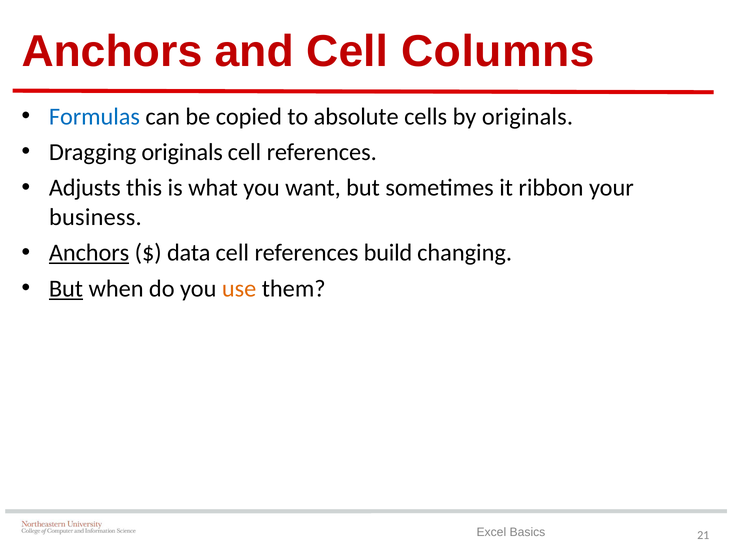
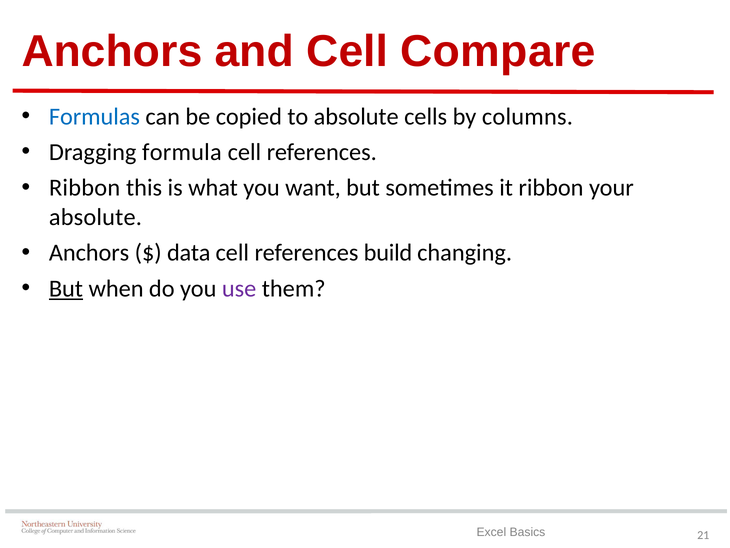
Columns: Columns -> Compare
by originals: originals -> columns
Dragging originals: originals -> formula
Adjusts at (85, 188): Adjusts -> Ribbon
business at (95, 217): business -> absolute
Anchors at (89, 253) underline: present -> none
use colour: orange -> purple
